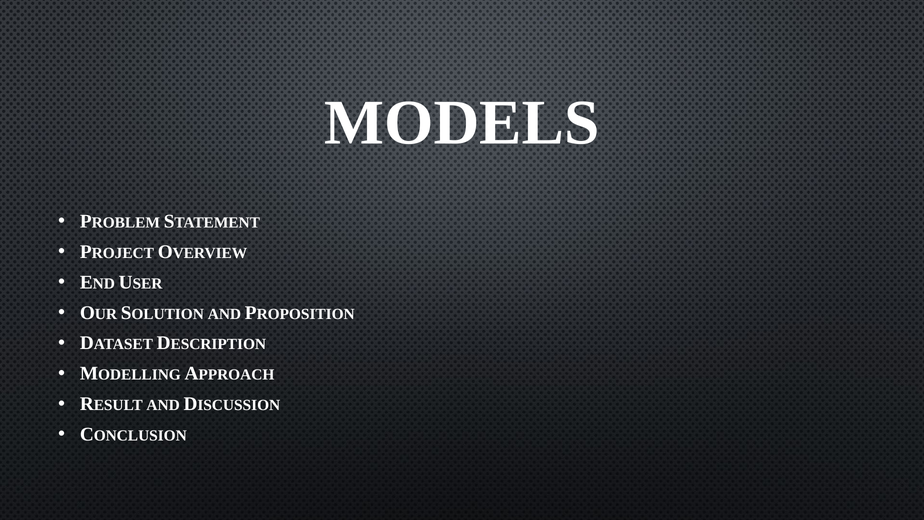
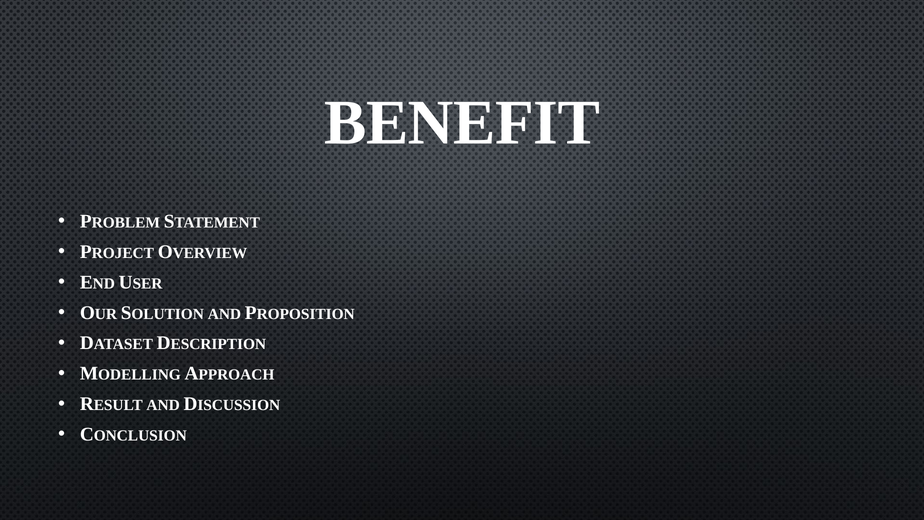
MODELS: MODELS -> BENEFIT
